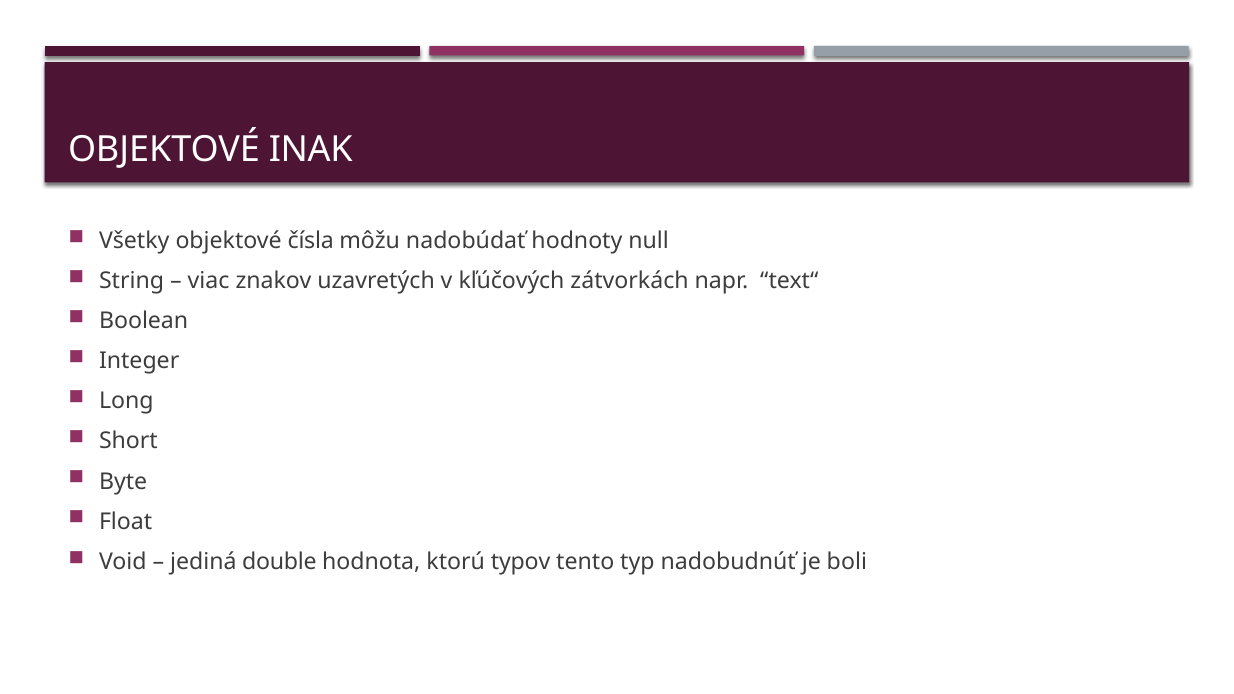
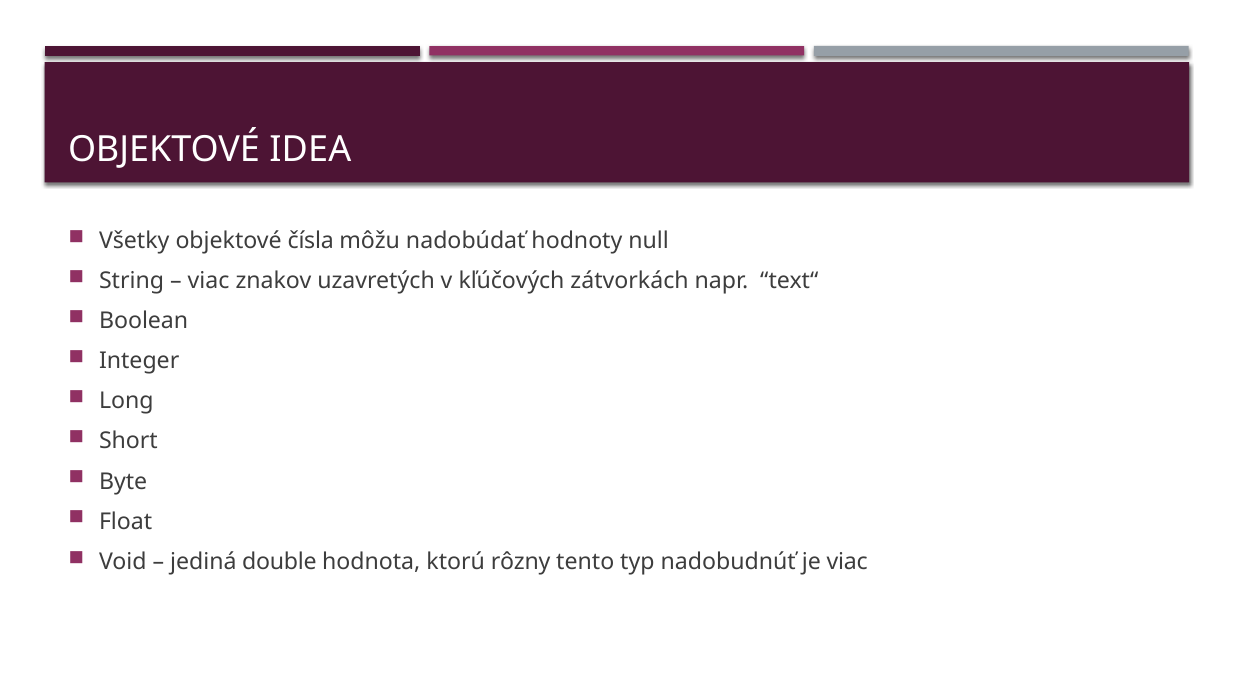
INAK: INAK -> IDEA
typov: typov -> rôzny
je boli: boli -> viac
